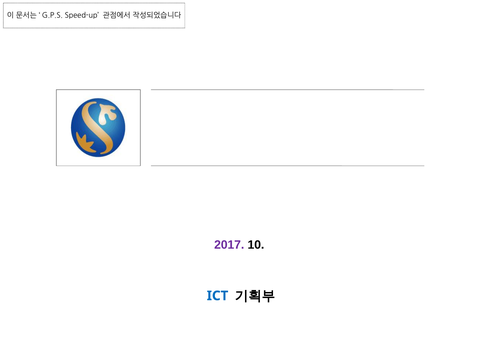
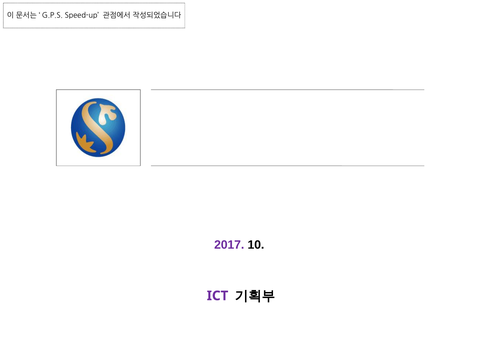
ICT colour: blue -> purple
